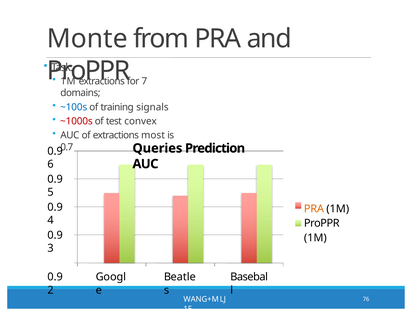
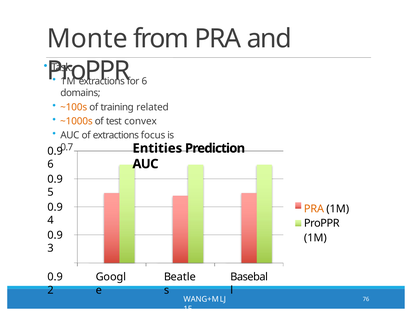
for 7: 7 -> 6
~100s colour: blue -> orange
signals: signals -> related
~1000s colour: red -> orange
most: most -> focus
Queries: Queries -> Entities
